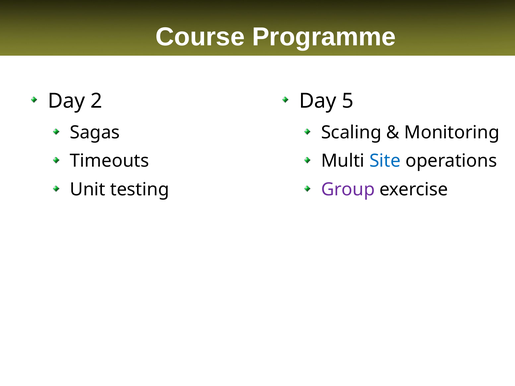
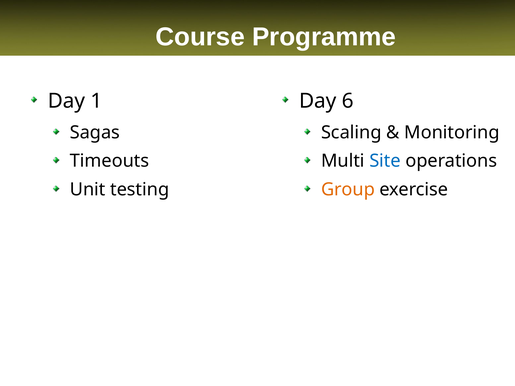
2: 2 -> 1
5: 5 -> 6
Group colour: purple -> orange
